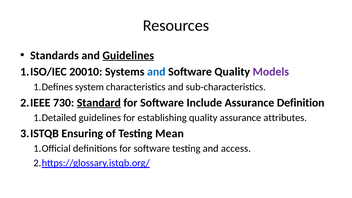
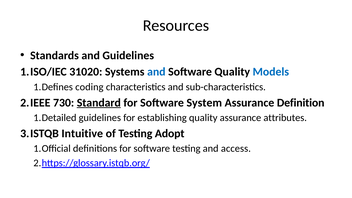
Guidelines at (128, 55) underline: present -> none
20010: 20010 -> 31020
Models colour: purple -> blue
system: system -> coding
Include: Include -> System
Ensuring: Ensuring -> Intuitive
Mean: Mean -> Adopt
